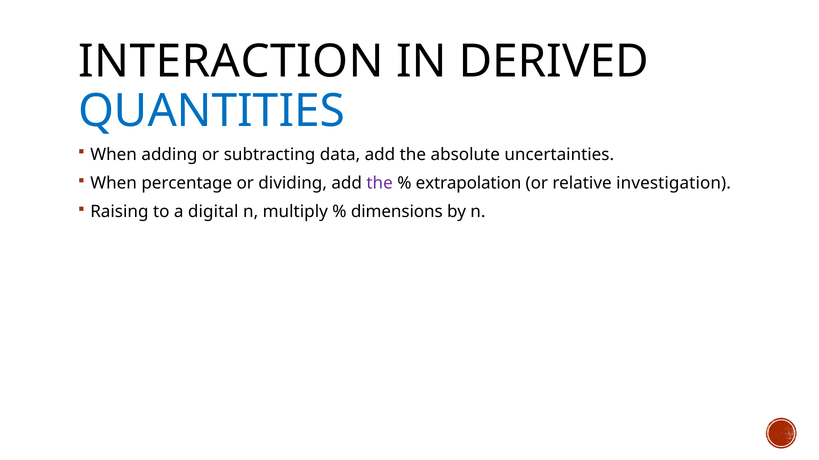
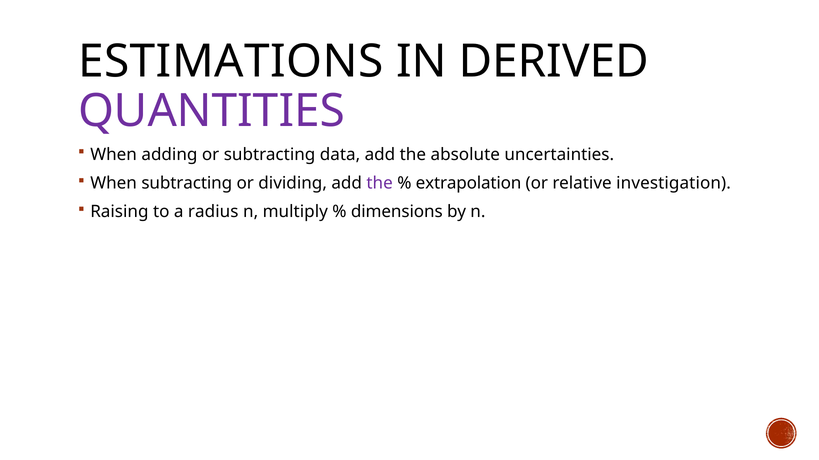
INTERACTION: INTERACTION -> ESTIMATIONS
QUANTITIES colour: blue -> purple
When percentage: percentage -> subtracting
digital: digital -> radius
